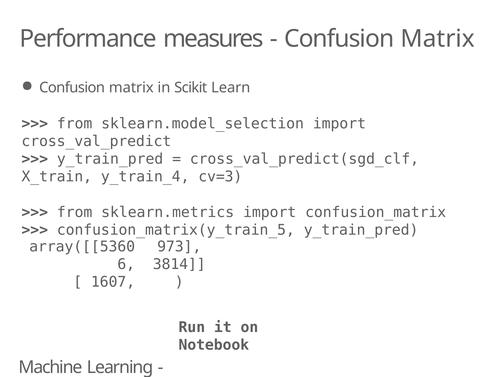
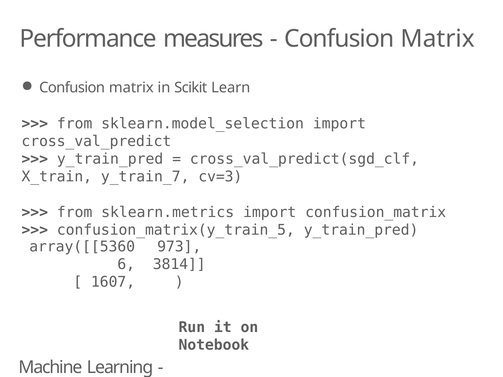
y_train_4: y_train_4 -> y_train_7
